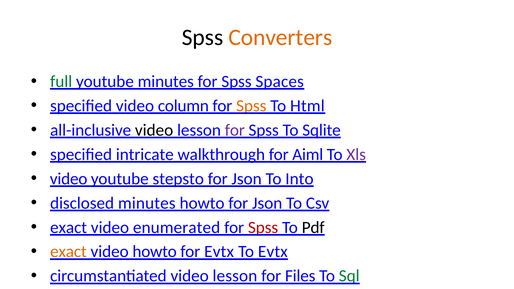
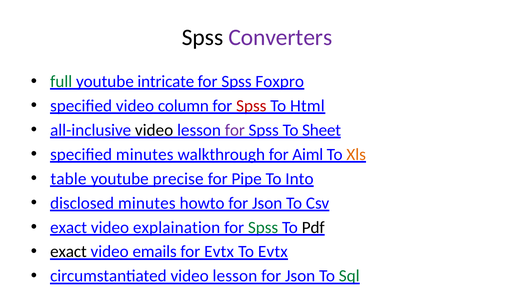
Converters colour: orange -> purple
youtube minutes: minutes -> intricate
Spaces: Spaces -> Foxpro
Spss at (251, 106) colour: orange -> red
Sqlite: Sqlite -> Sheet
specified intricate: intricate -> minutes
Xls colour: purple -> orange
video at (69, 179): video -> table
stepsto: stepsto -> precise
Json at (247, 179): Json -> Pipe
enumerated: enumerated -> explaination
Spss at (263, 227) colour: red -> green
exact at (68, 252) colour: orange -> black
video howto: howto -> emails
Files at (300, 276): Files -> Json
